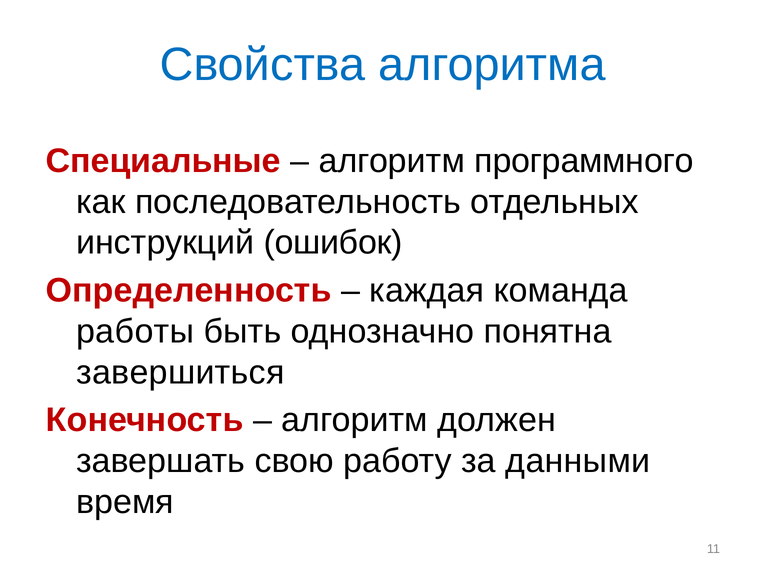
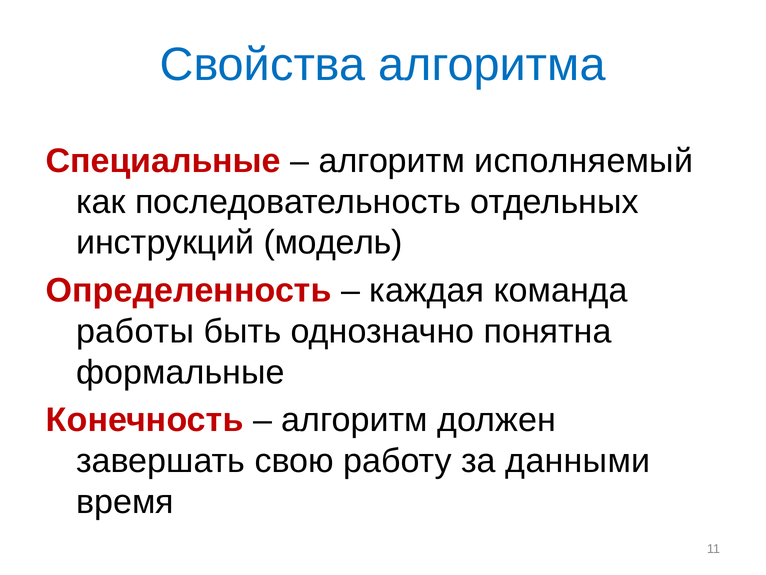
программного: программного -> исполняемый
ошибок: ошибок -> модель
завершиться: завершиться -> формальные
